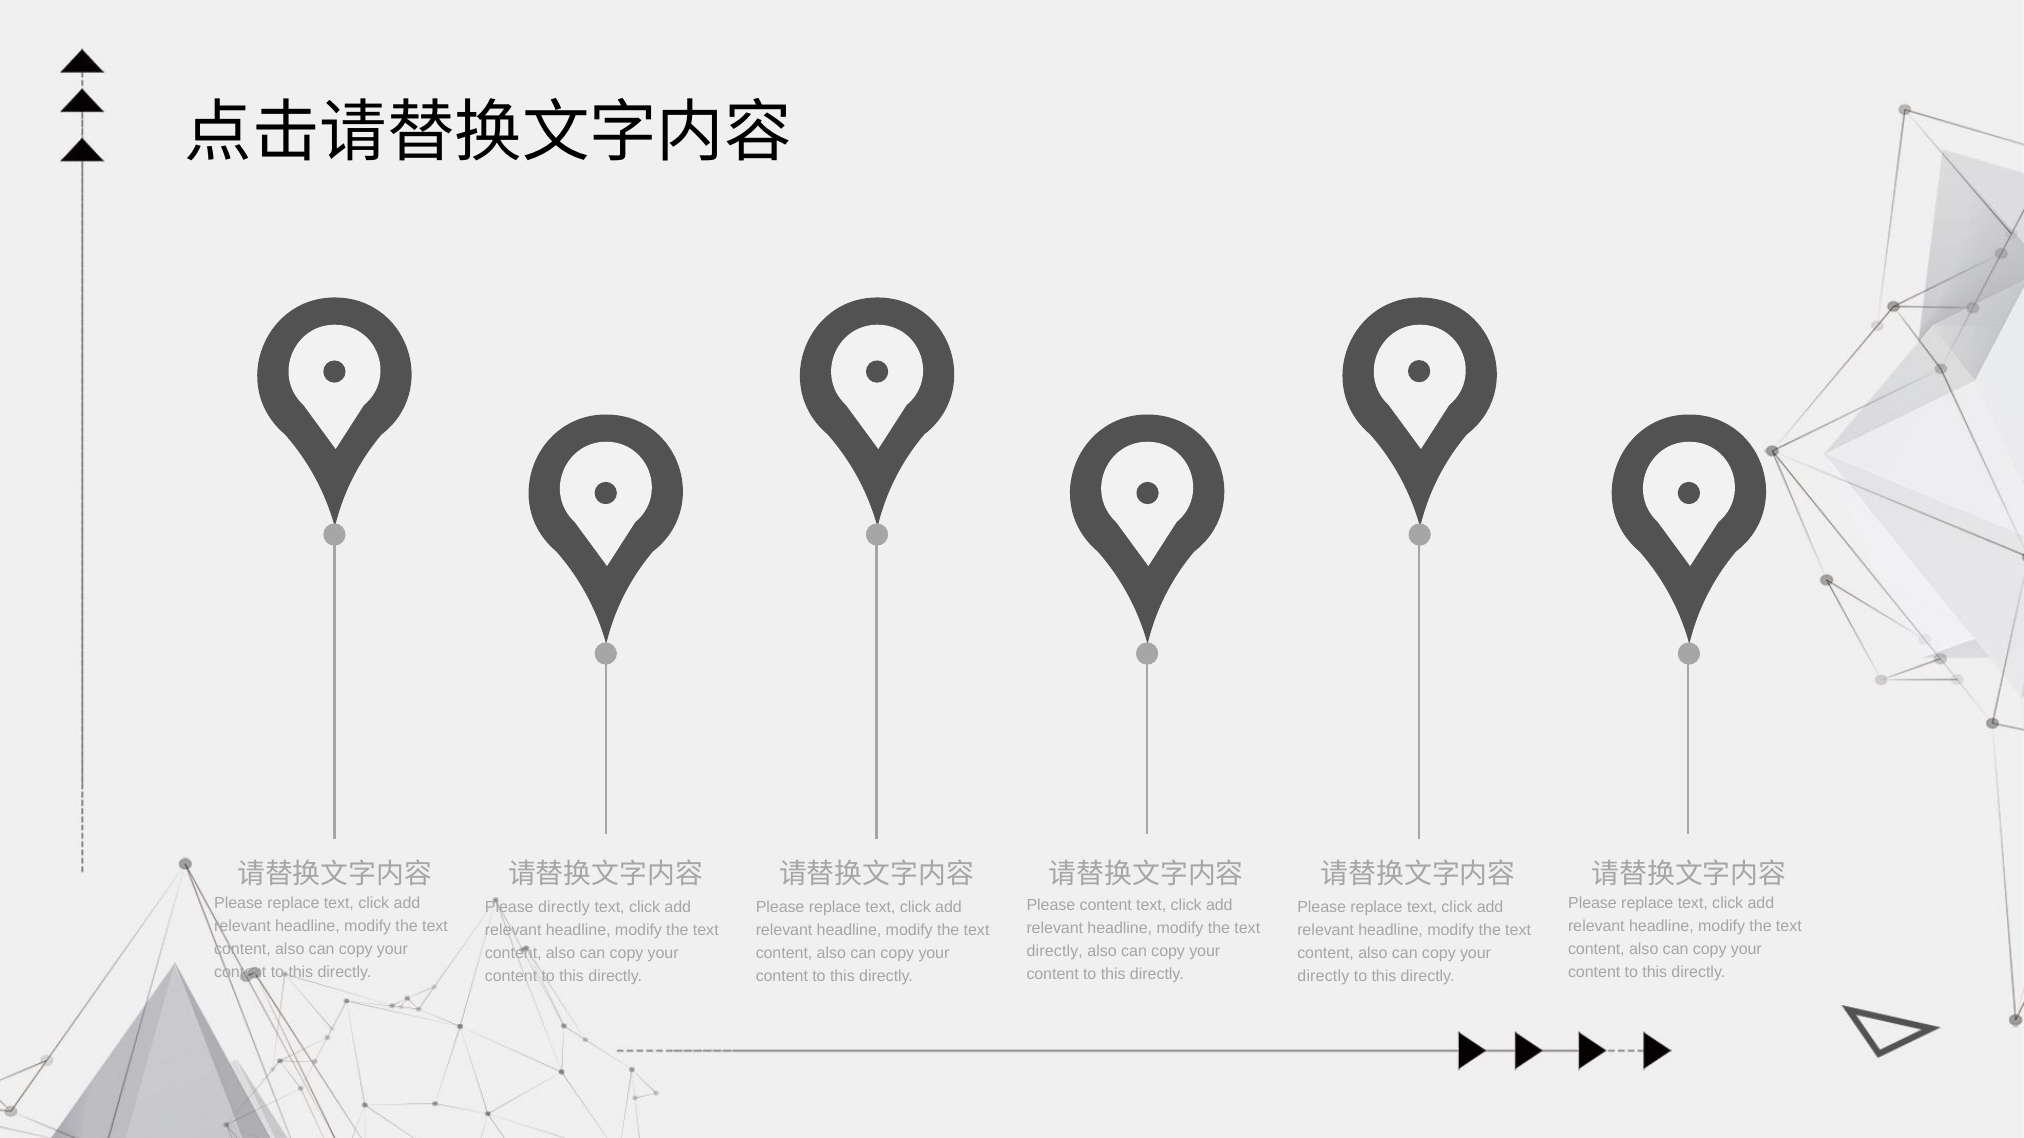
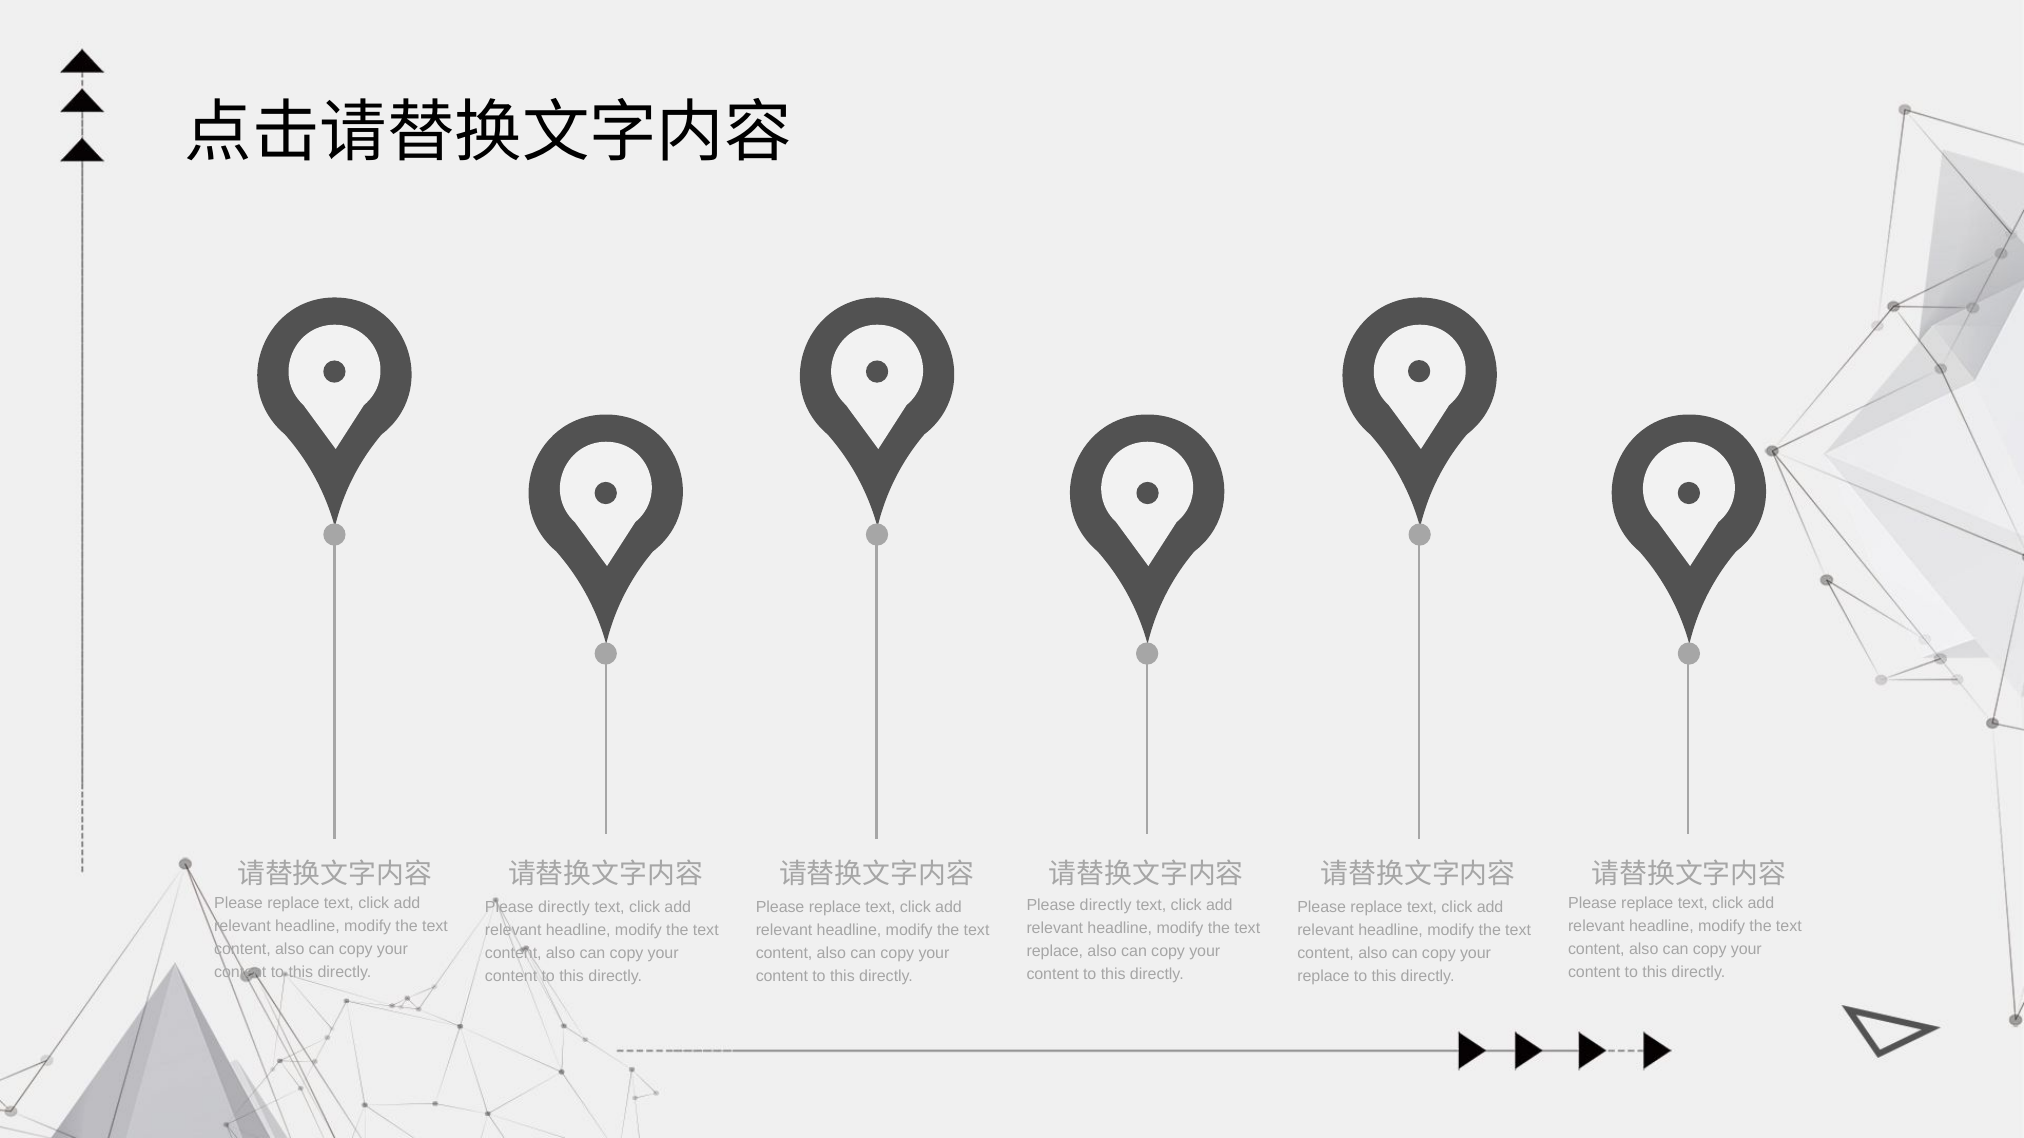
content at (1106, 906): content -> directly
directly at (1055, 952): directly -> replace
directly at (1323, 977): directly -> replace
